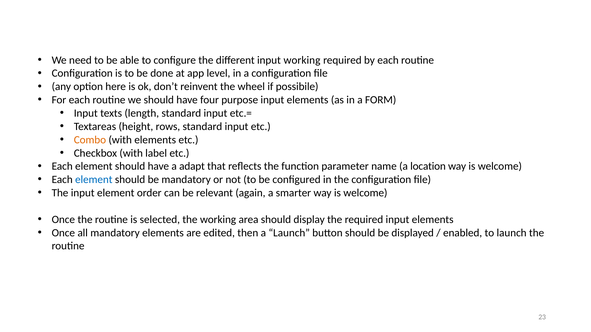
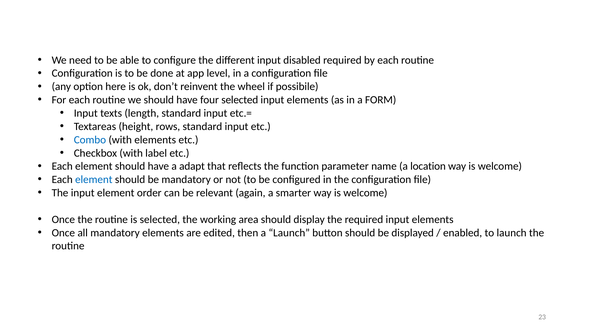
input working: working -> disabled
four purpose: purpose -> selected
Combo colour: orange -> blue
